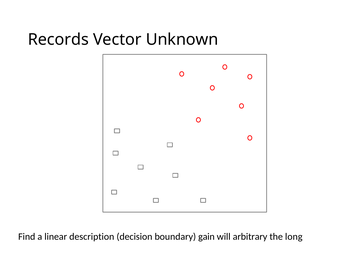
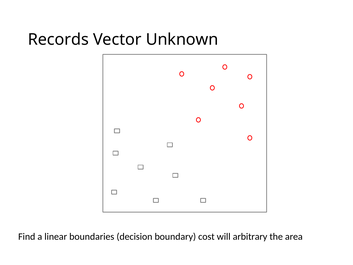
description: description -> boundaries
gain: gain -> cost
long: long -> area
